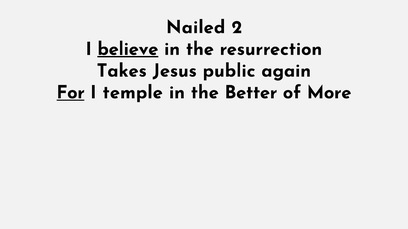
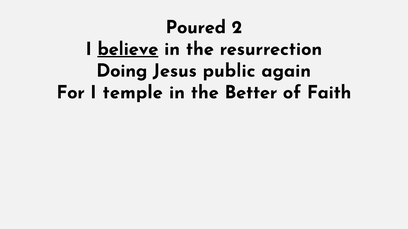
Nailed: Nailed -> Poured
Takes: Takes -> Doing
For underline: present -> none
More: More -> Faith
